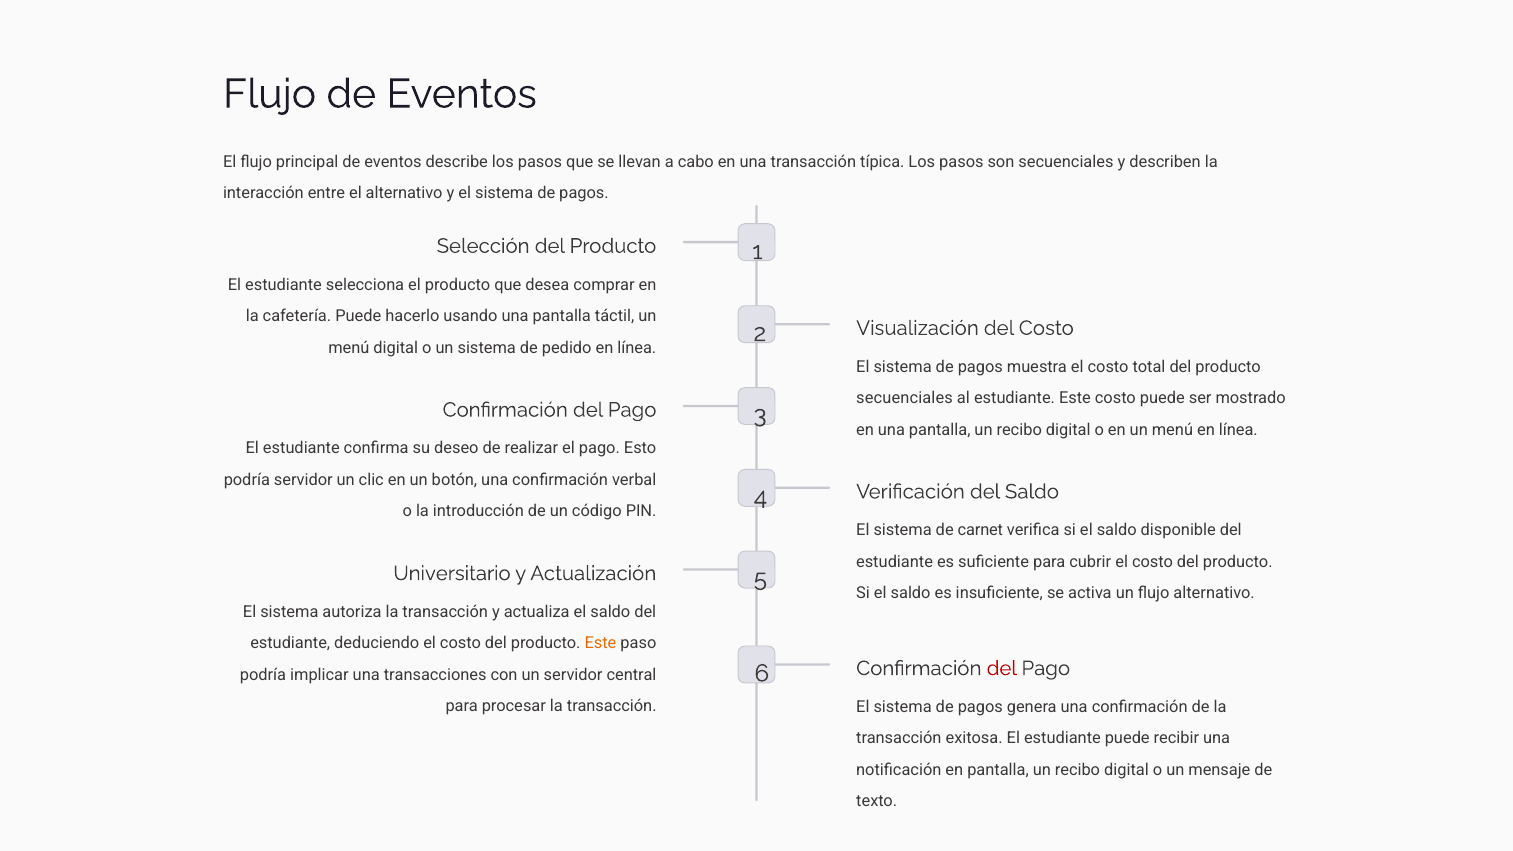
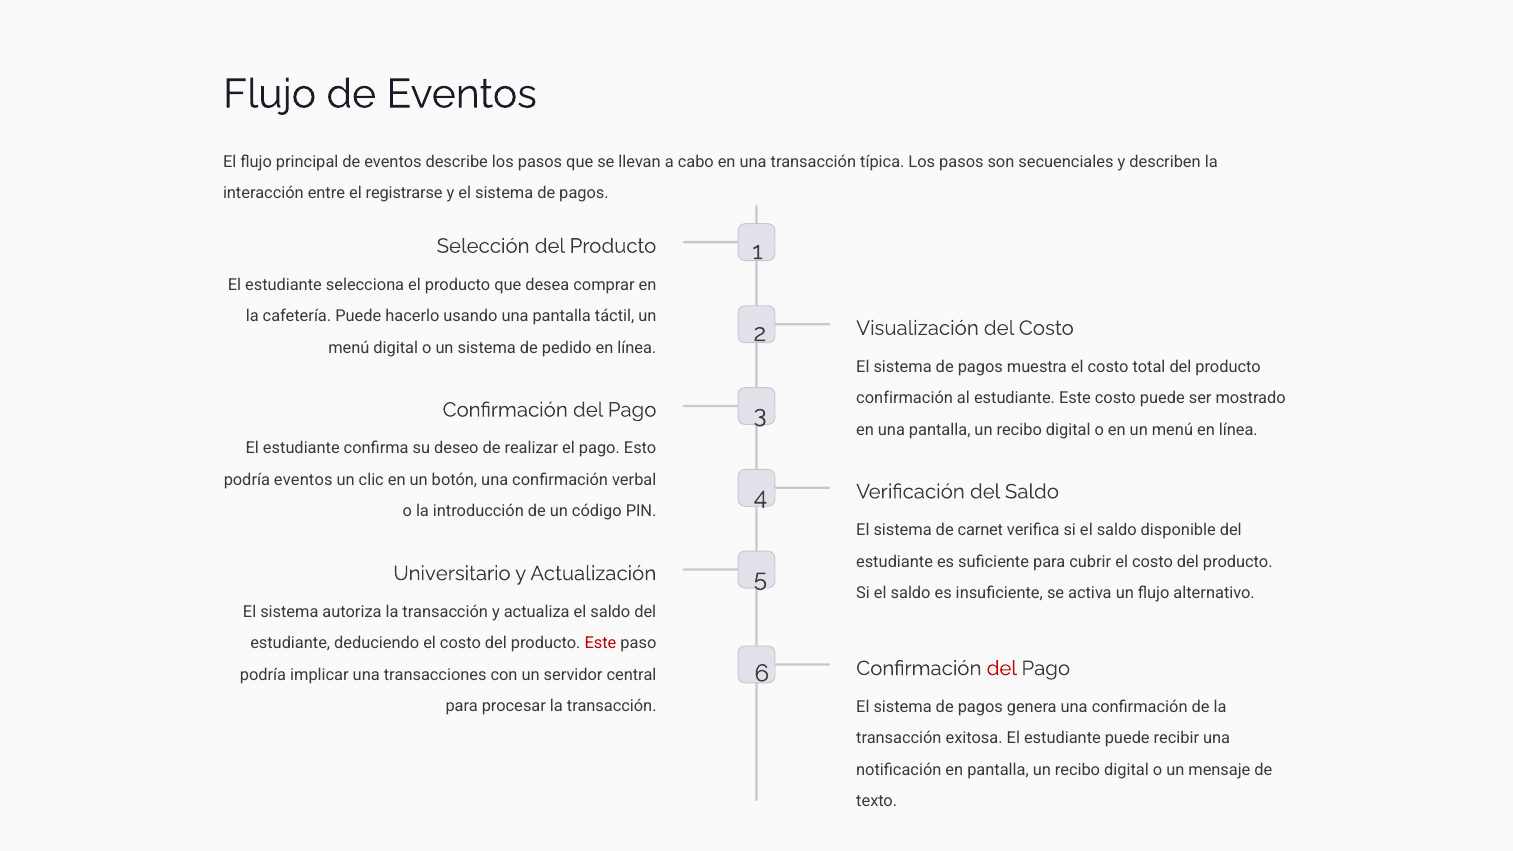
el alternativo: alternativo -> registrarse
secuenciales at (905, 398): secuenciales -> confirmación
podría servidor: servidor -> eventos
Este at (600, 644) colour: orange -> red
